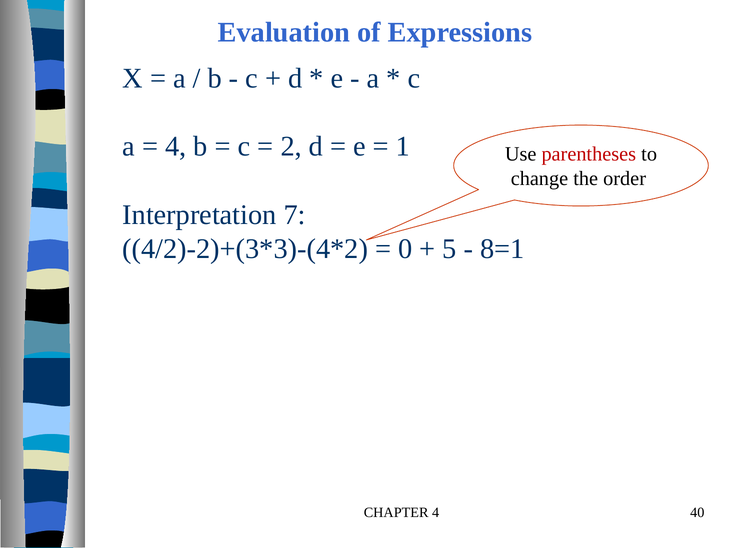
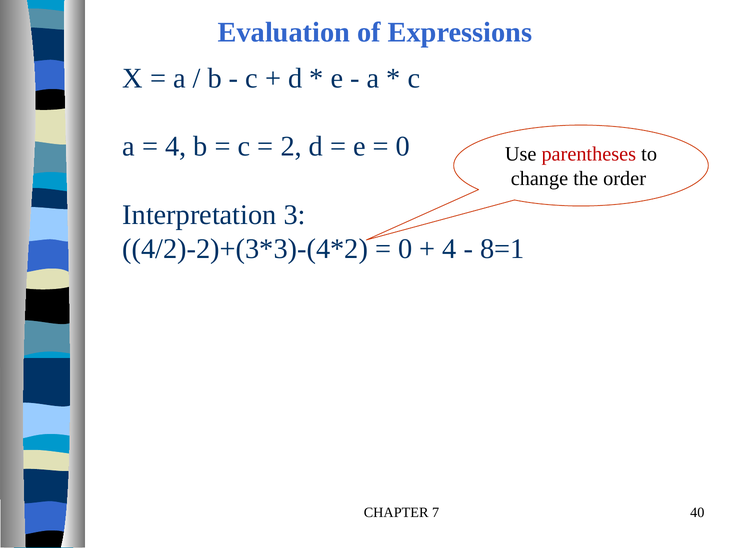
1 at (403, 146): 1 -> 0
7: 7 -> 3
5 at (449, 249): 5 -> 4
CHAPTER 4: 4 -> 7
